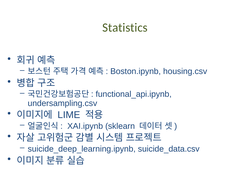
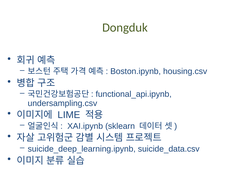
Statistics: Statistics -> Dongduk
